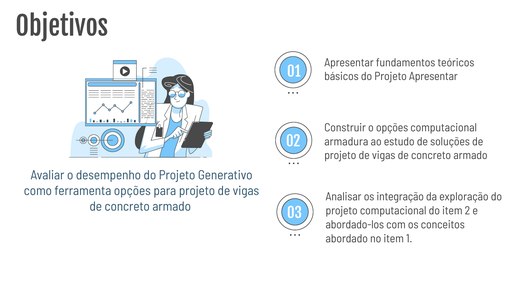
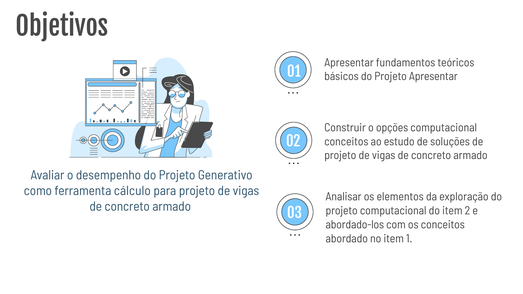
armadura at (346, 142): armadura -> conceitos
ferramenta opções: opções -> cálculo
integração: integração -> elementos
